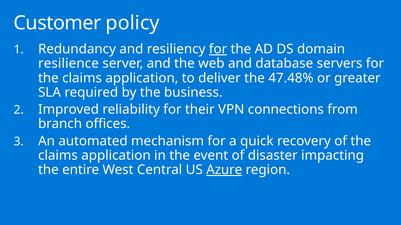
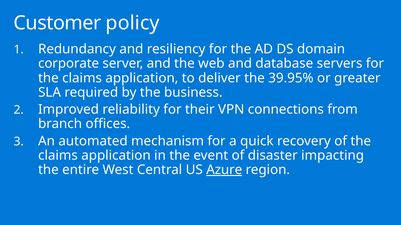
for at (218, 49) underline: present -> none
resilience: resilience -> corporate
47.48%: 47.48% -> 39.95%
